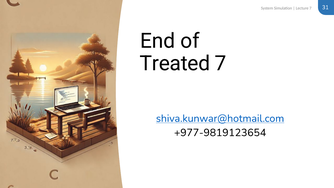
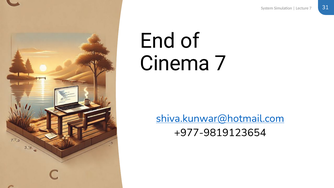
Treated: Treated -> Cinema
